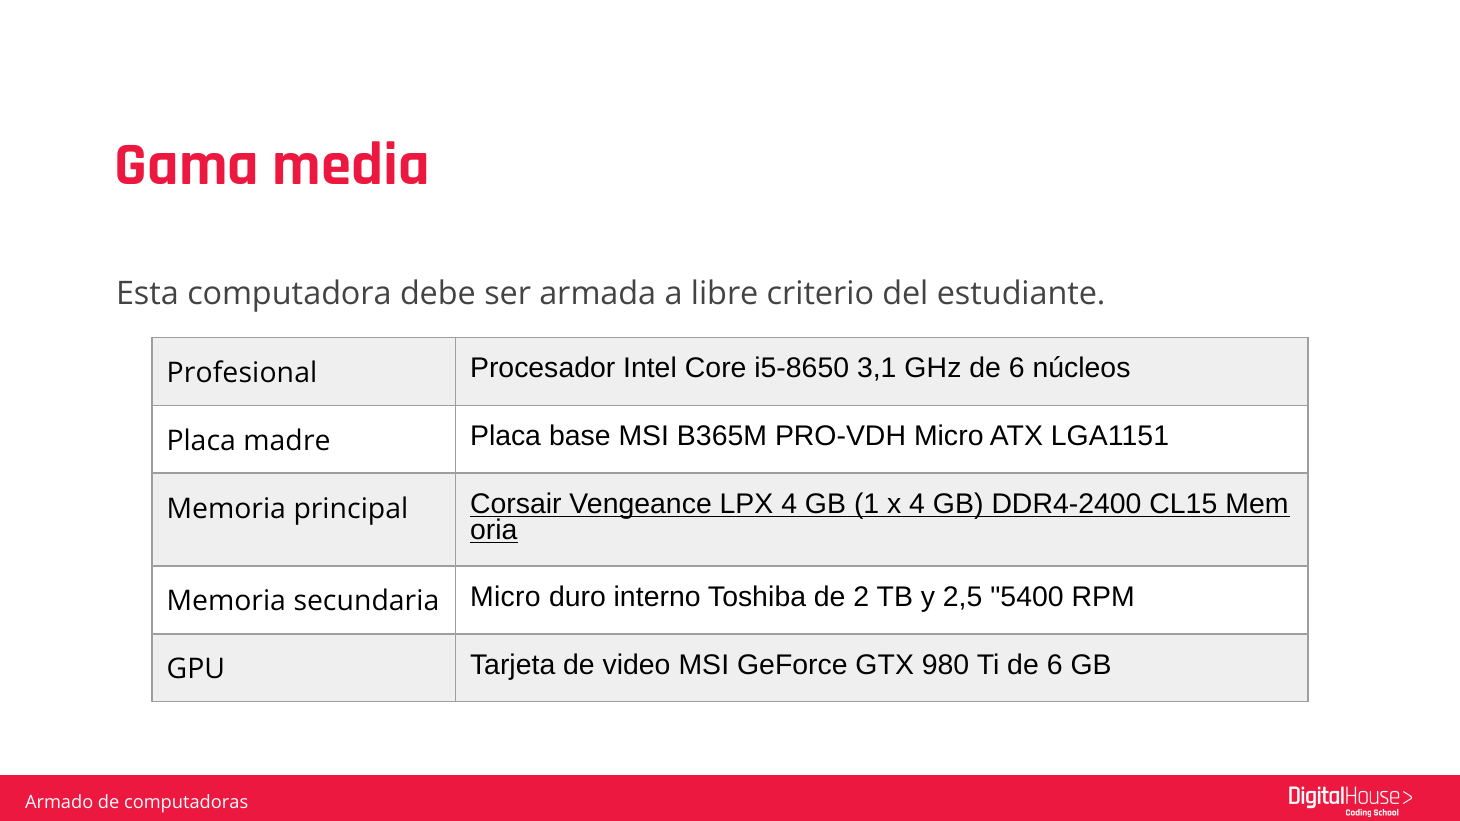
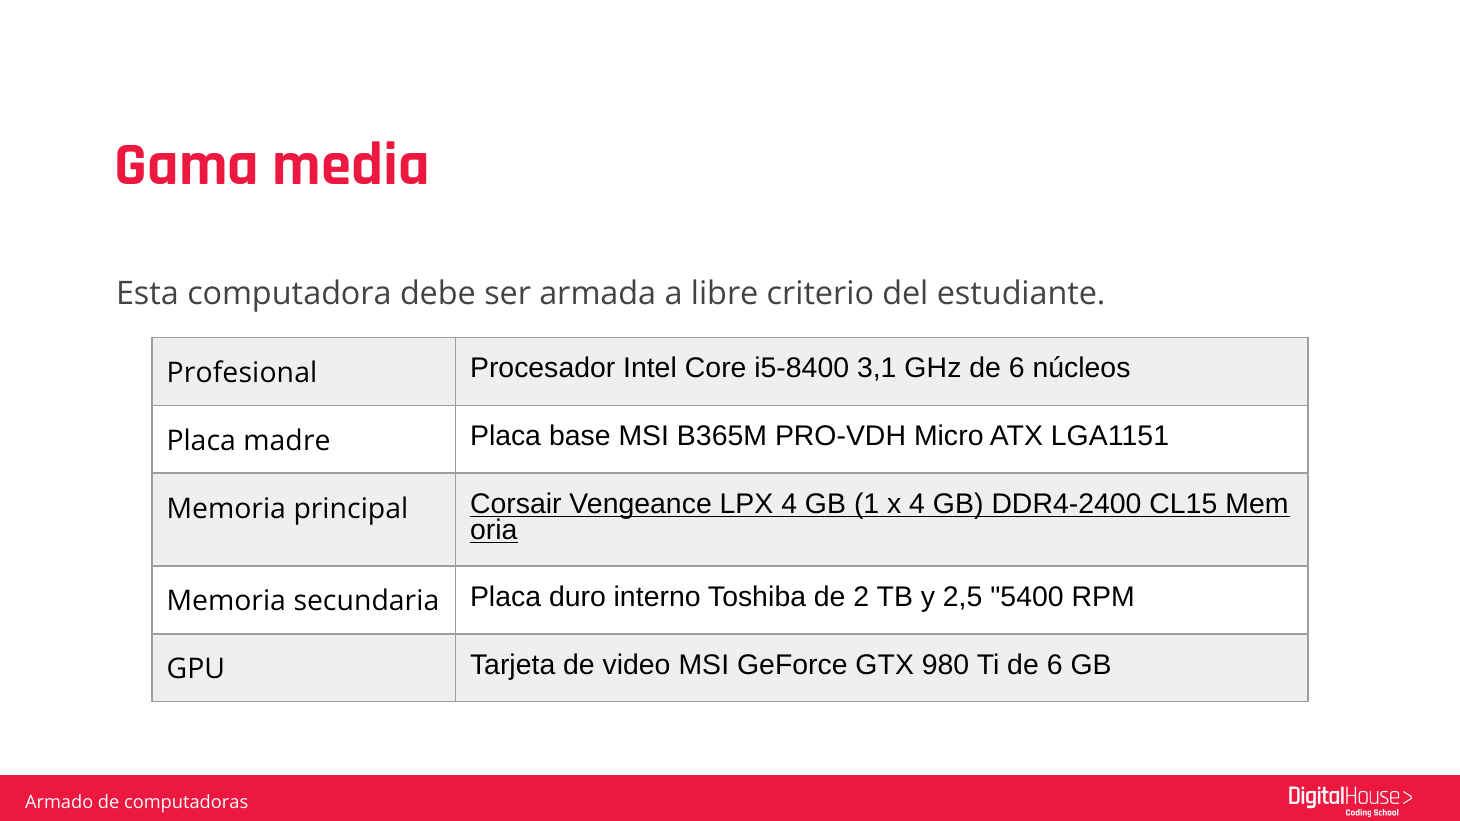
i5-8650: i5-8650 -> i5-8400
secundaria Micro: Micro -> Placa
